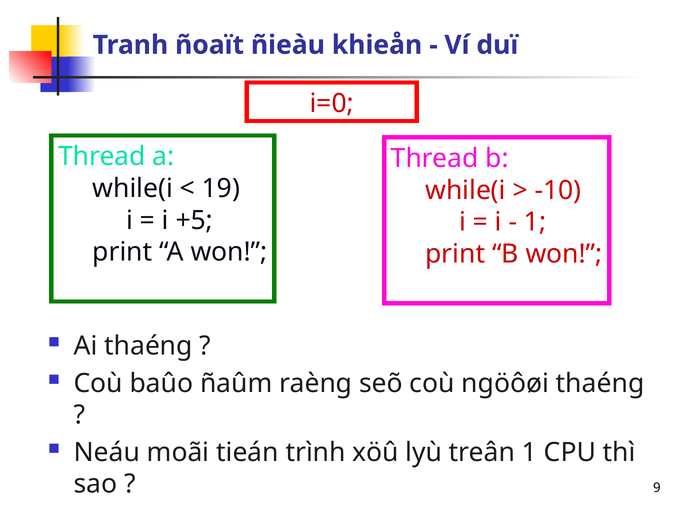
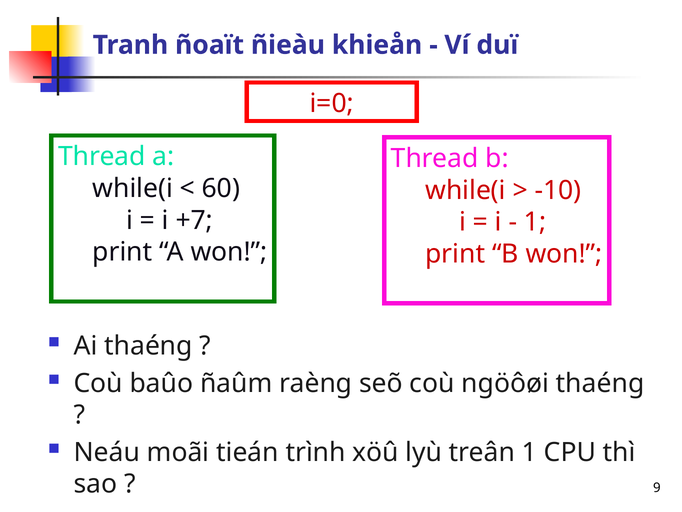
19: 19 -> 60
+5: +5 -> +7
